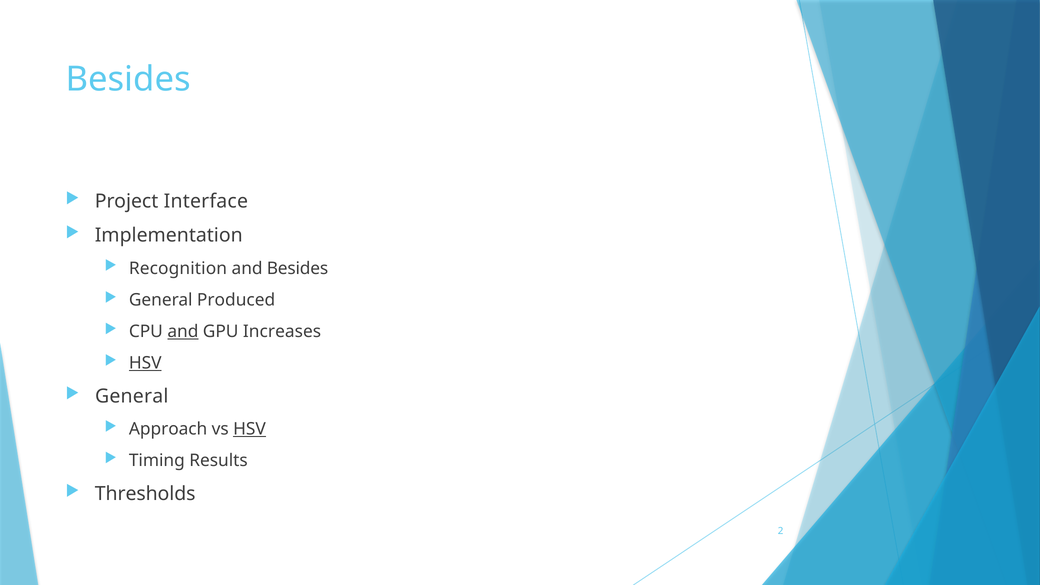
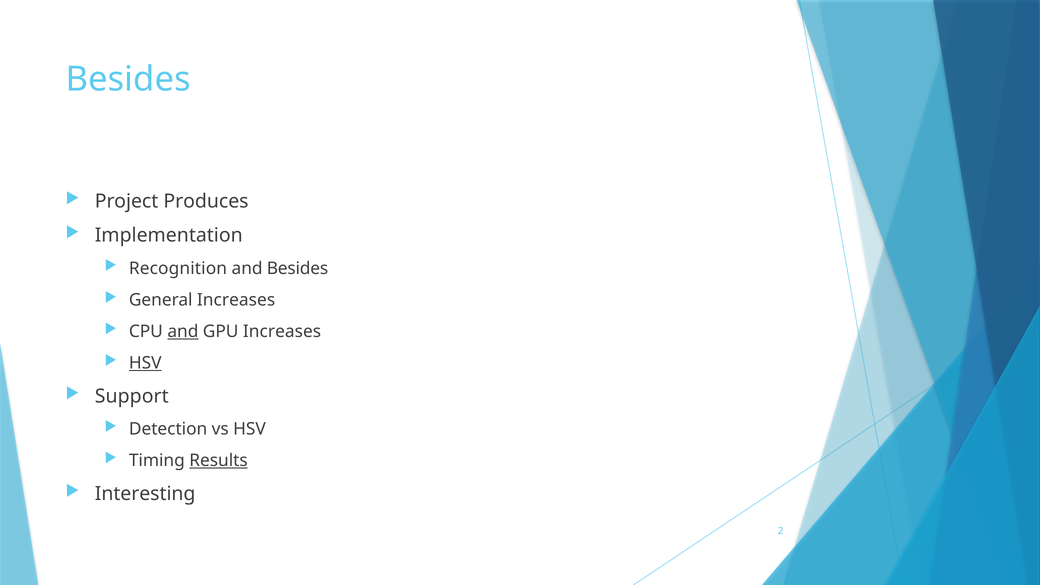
Interface: Interface -> Produces
General Produced: Produced -> Increases
General at (132, 396): General -> Support
Approach: Approach -> Detection
HSV at (250, 429) underline: present -> none
Results underline: none -> present
Thresholds: Thresholds -> Interesting
